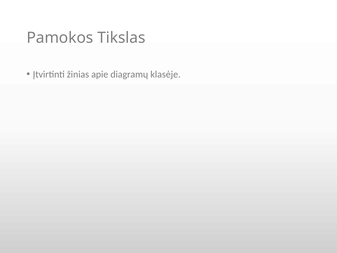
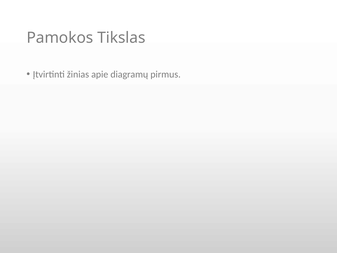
klasėje: klasėje -> pirmus
